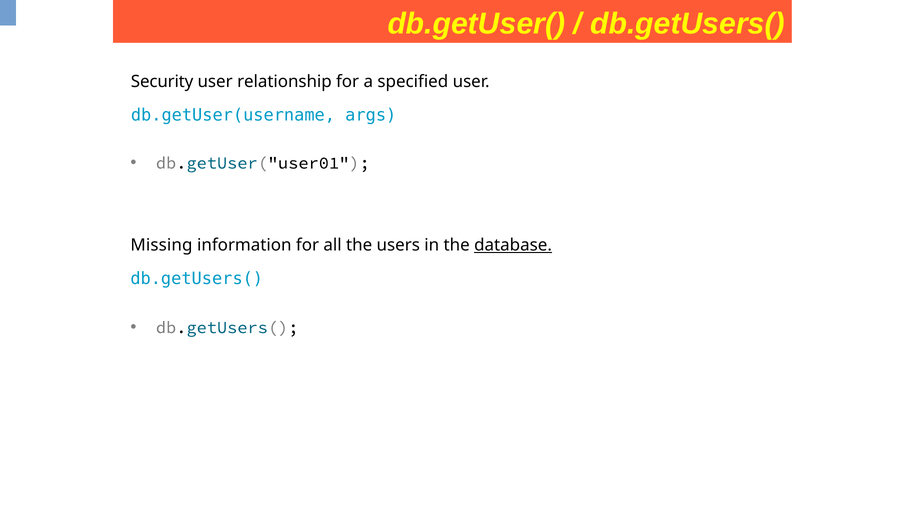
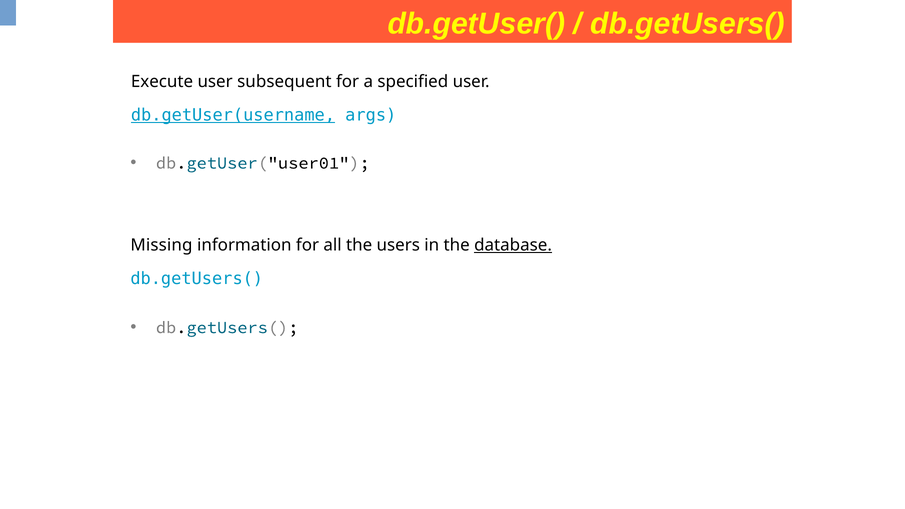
Security: Security -> Execute
relationship: relationship -> subsequent
db.getUser(username underline: none -> present
